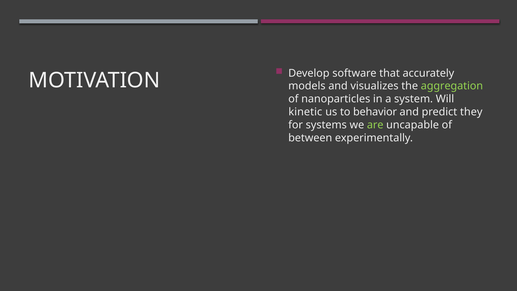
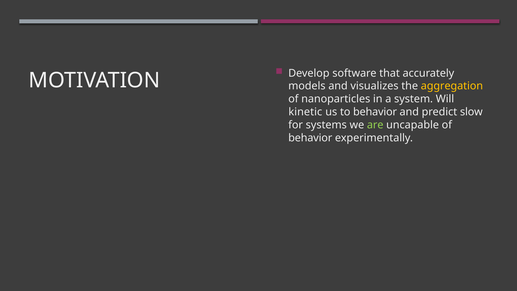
aggregation colour: light green -> yellow
they: they -> slow
between at (310, 138): between -> behavior
